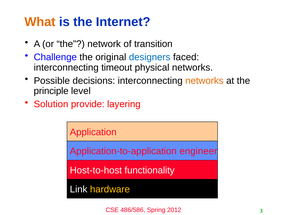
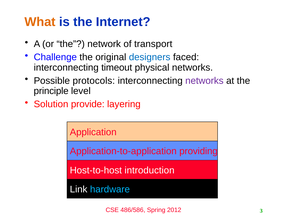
transition: transition -> transport
decisions: decisions -> protocols
networks at (204, 81) colour: orange -> purple
engineer: engineer -> providing
functionality: functionality -> introduction
hardware colour: yellow -> light blue
